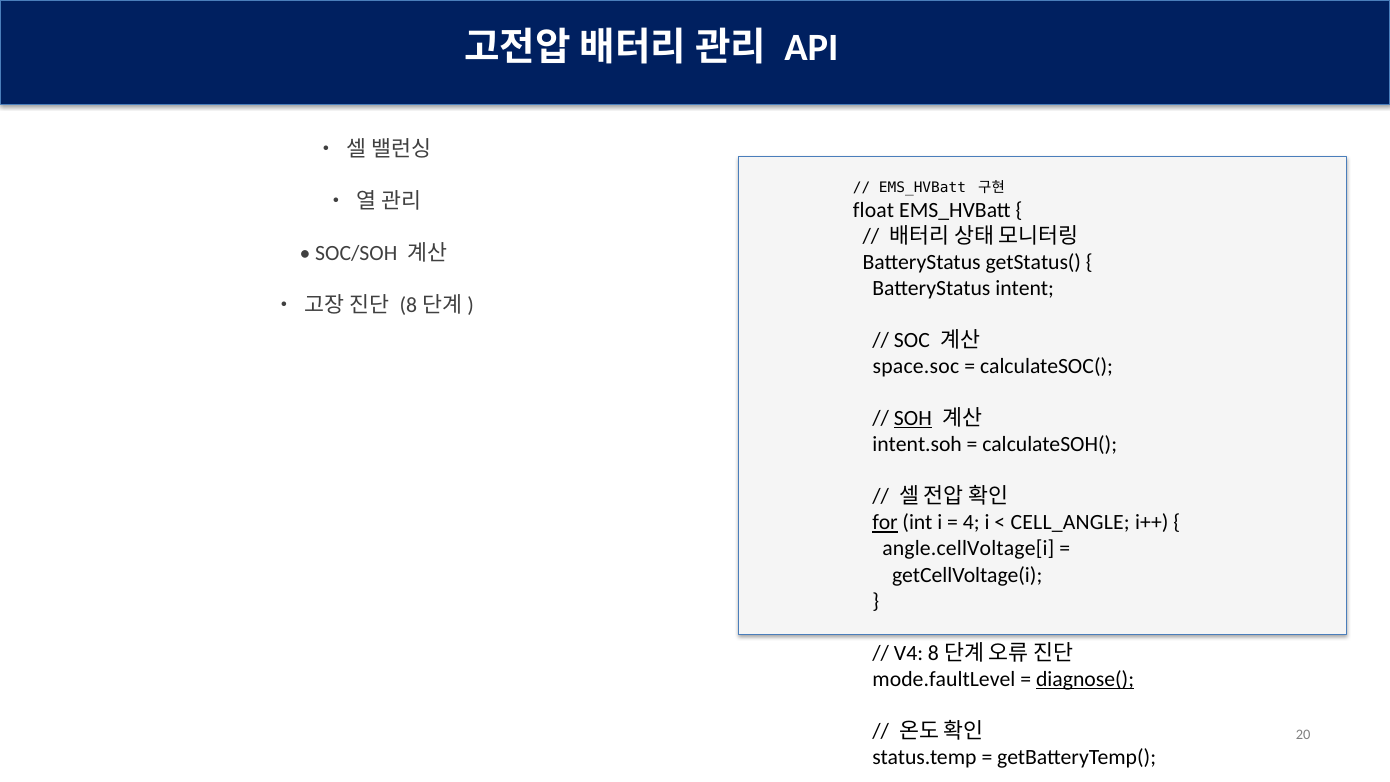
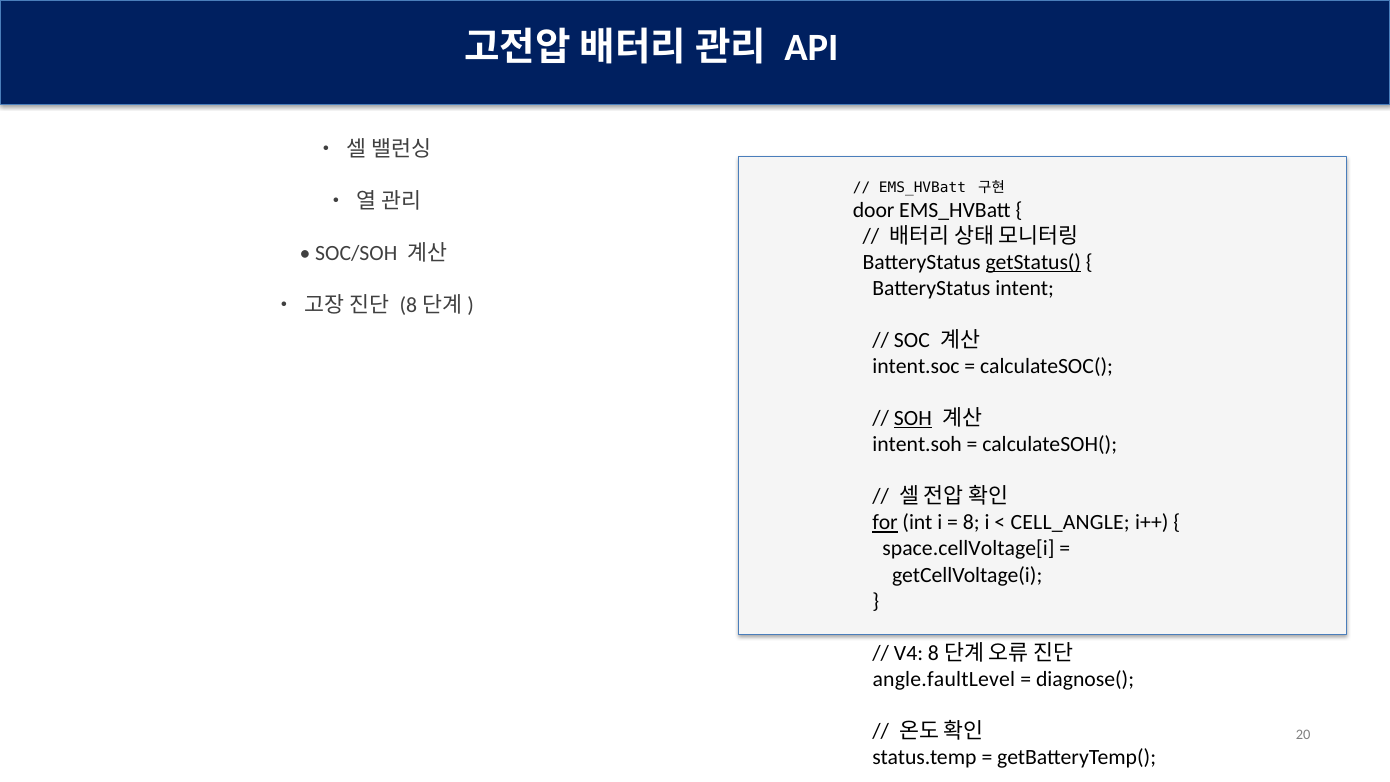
float: float -> door
getStatus( underline: none -> present
space.soc: space.soc -> intent.soc
4: 4 -> 8
angle.cellVoltage[i: angle.cellVoltage[i -> space.cellVoltage[i
mode.faultLevel: mode.faultLevel -> angle.faultLevel
diagnose( at (1085, 679) underline: present -> none
